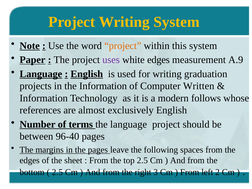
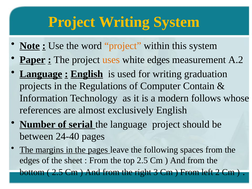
uses colour: purple -> orange
A.9: A.9 -> A.2
the Information: Information -> Regulations
Written: Written -> Contain
terms: terms -> serial
96-40: 96-40 -> 24-40
